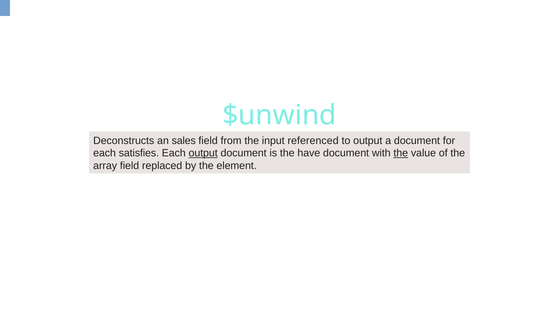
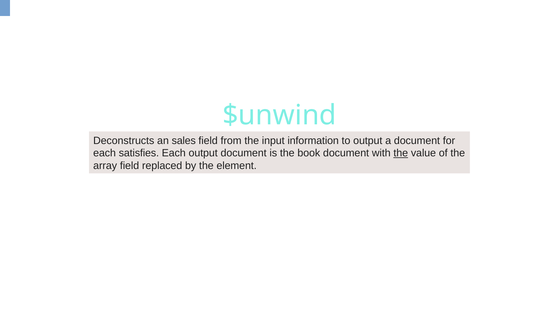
referenced: referenced -> information
output at (203, 153) underline: present -> none
have: have -> book
